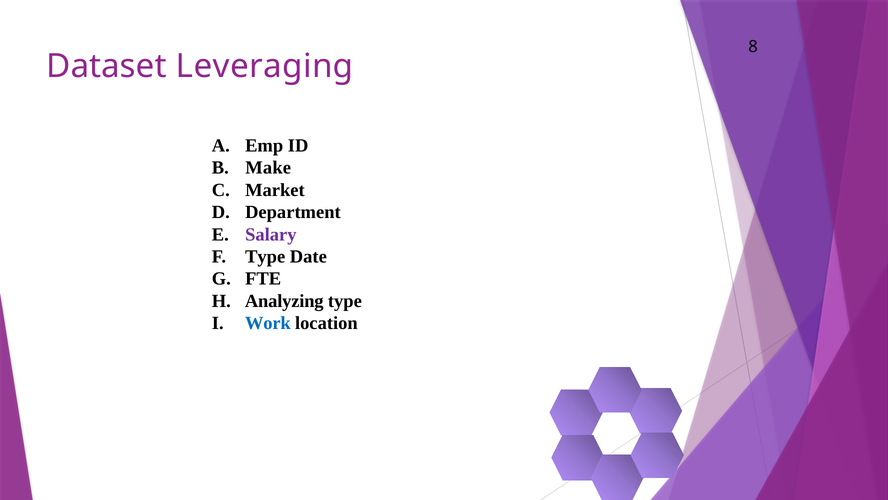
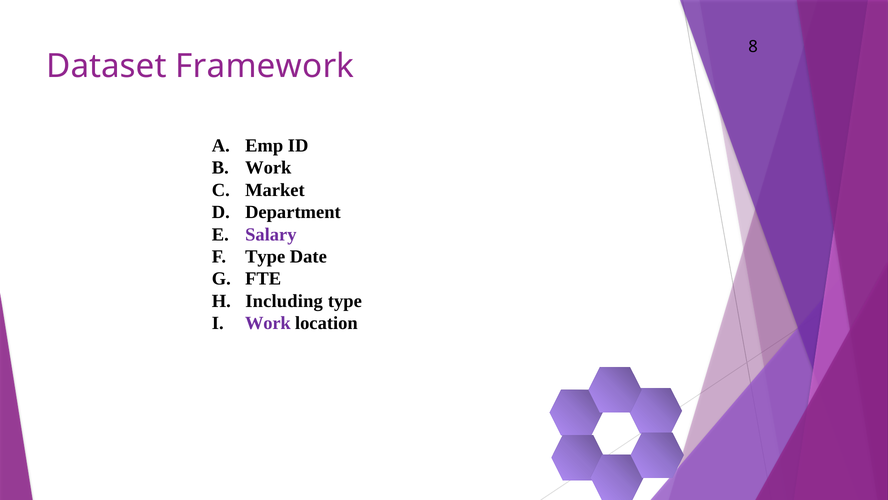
Leveraging: Leveraging -> Framework
Make at (268, 168): Make -> Work
Analyzing: Analyzing -> Including
Work at (268, 323) colour: blue -> purple
